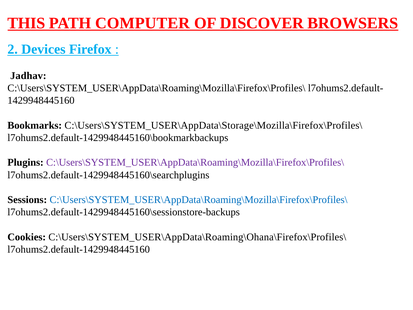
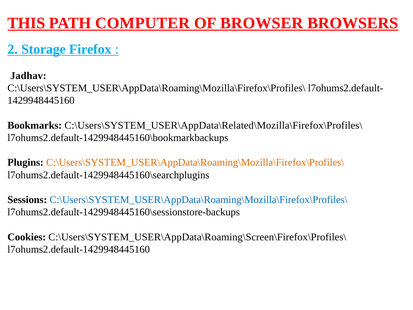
DISCOVER: DISCOVER -> BROWSER
Devices: Devices -> Storage
C:\Users\SYSTEM_USER\AppData\Storage\Mozilla\Firefox\Profiles\: C:\Users\SYSTEM_USER\AppData\Storage\Mozilla\Firefox\Profiles\ -> C:\Users\SYSTEM_USER\AppData\Related\Mozilla\Firefox\Profiles\
C:\Users\SYSTEM_USER\AppData\Roaming\Mozilla\Firefox\Profiles\ at (195, 162) colour: purple -> orange
C:\Users\SYSTEM_USER\AppData\Roaming\Ohana\Firefox\Profiles\: C:\Users\SYSTEM_USER\AppData\Roaming\Ohana\Firefox\Profiles\ -> C:\Users\SYSTEM_USER\AppData\Roaming\Screen\Firefox\Profiles\
